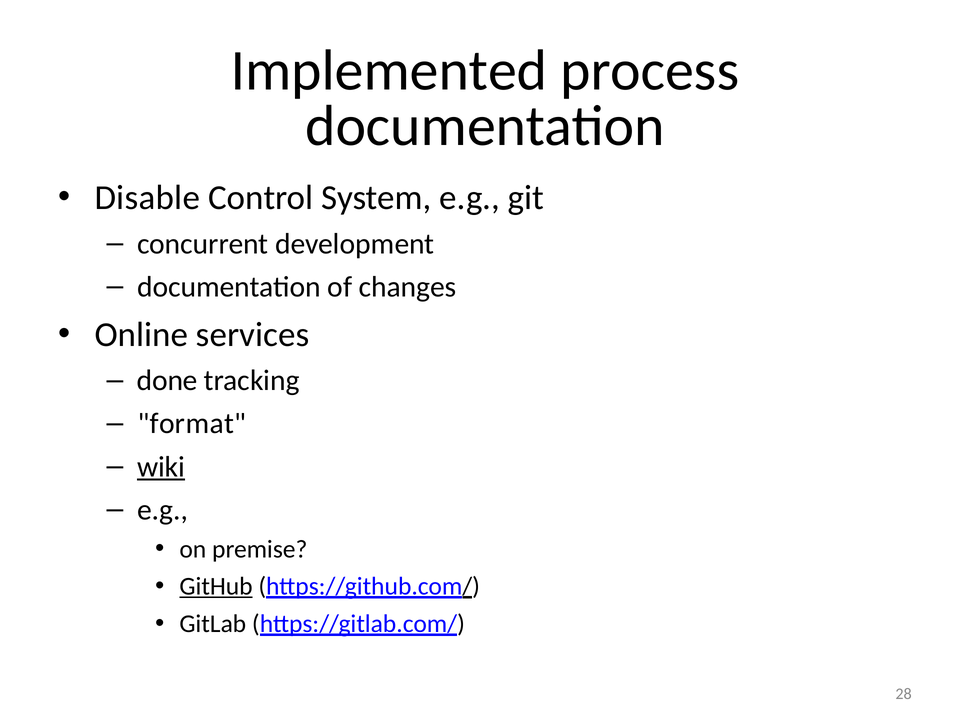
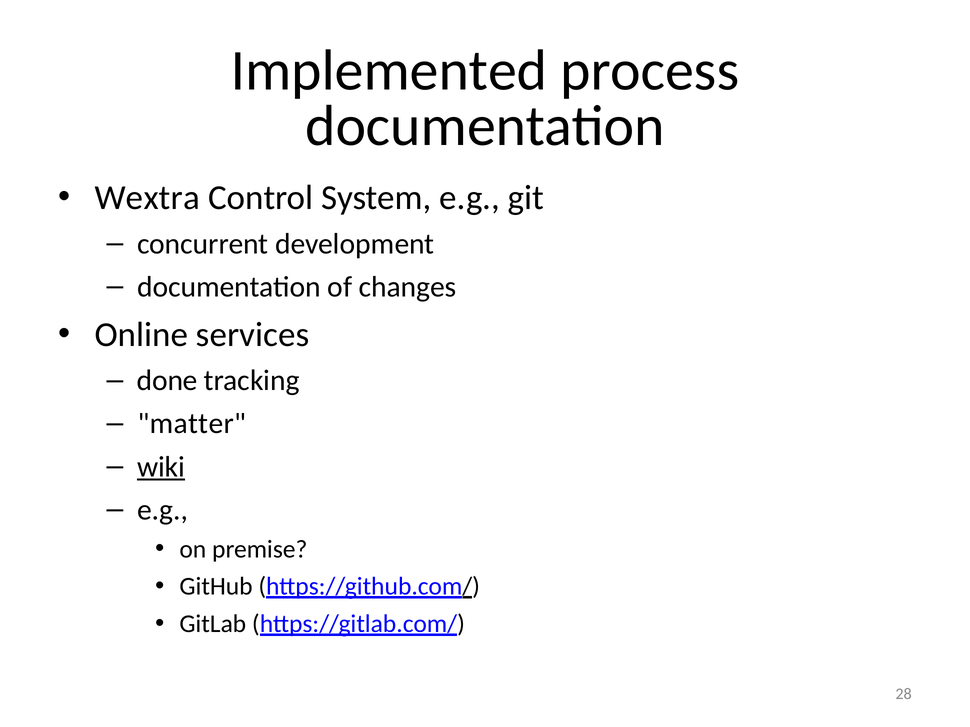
Disable: Disable -> Wextra
format: format -> matter
GitHub underline: present -> none
